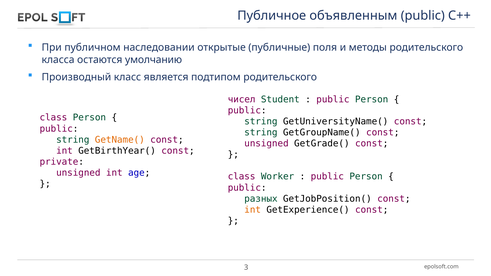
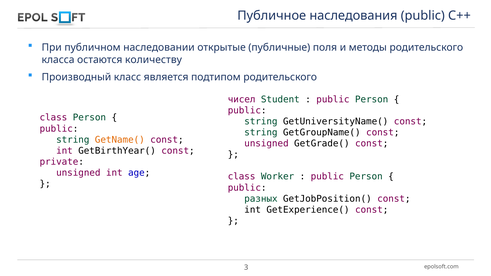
объявленным: объявленным -> наследования
умолчанию: умолчанию -> количеству
int at (253, 210) colour: orange -> black
